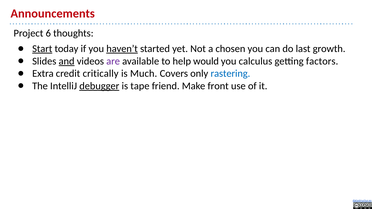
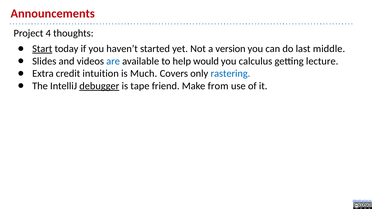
6: 6 -> 4
haven’t underline: present -> none
chosen: chosen -> version
growth: growth -> middle
and underline: present -> none
are colour: purple -> blue
factors: factors -> lecture
critically: critically -> intuition
front: front -> from
